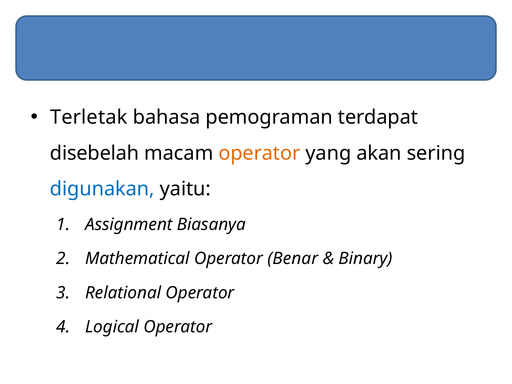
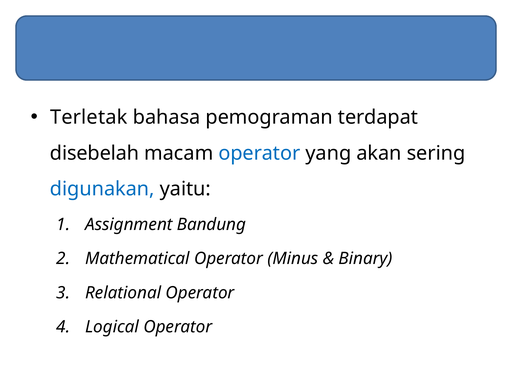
operator at (259, 153) colour: orange -> blue
Biasanya: Biasanya -> Bandung
Benar: Benar -> Minus
